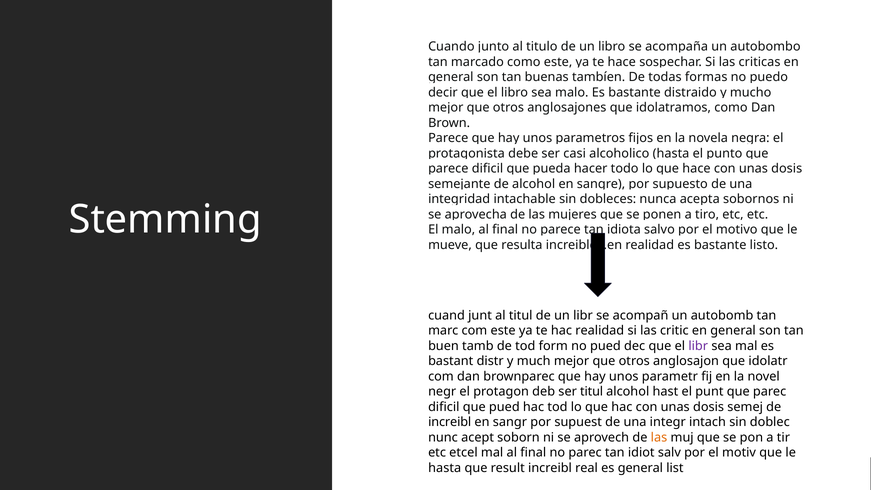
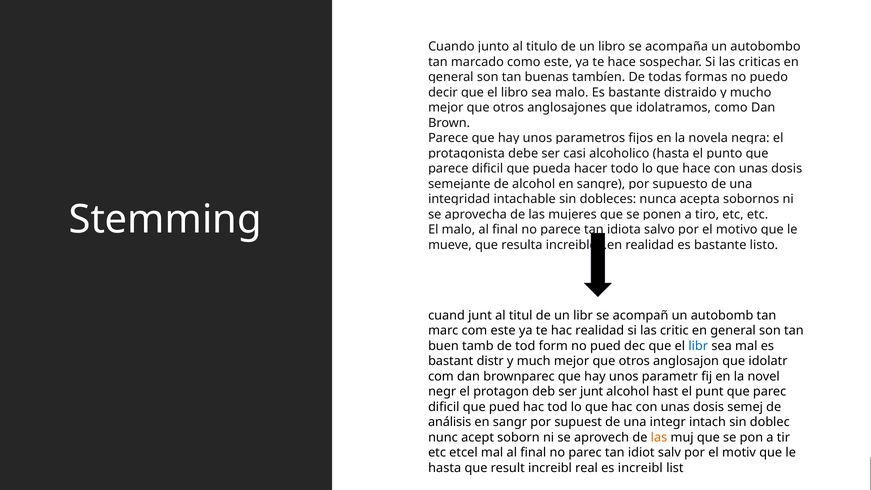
libr at (698, 346) colour: purple -> blue
ser titul: titul -> junt
increibl at (450, 422): increibl -> análisis
es general: general -> increibl
